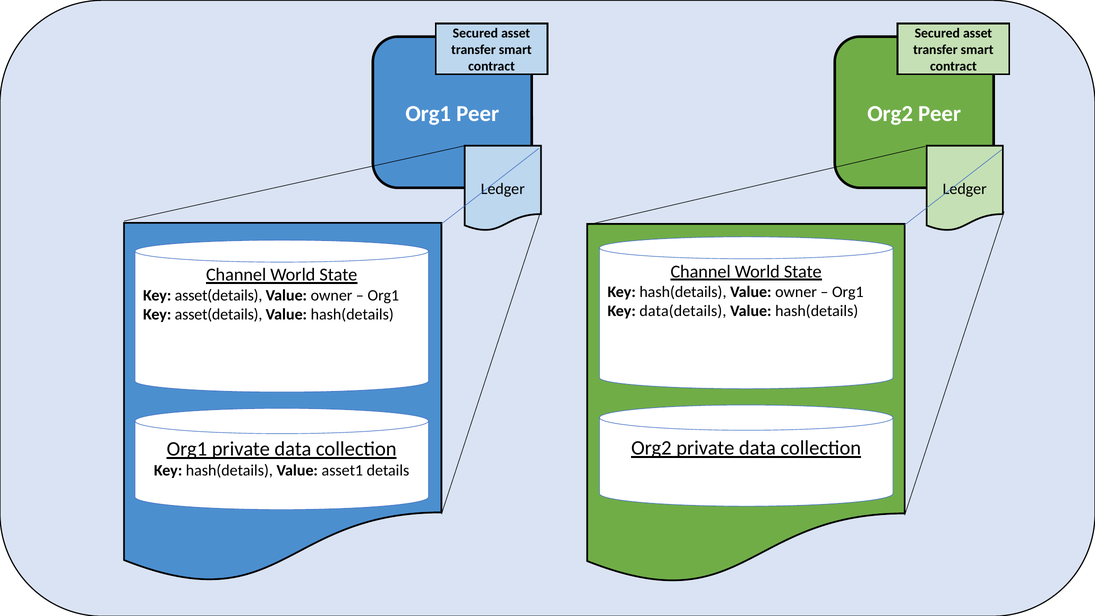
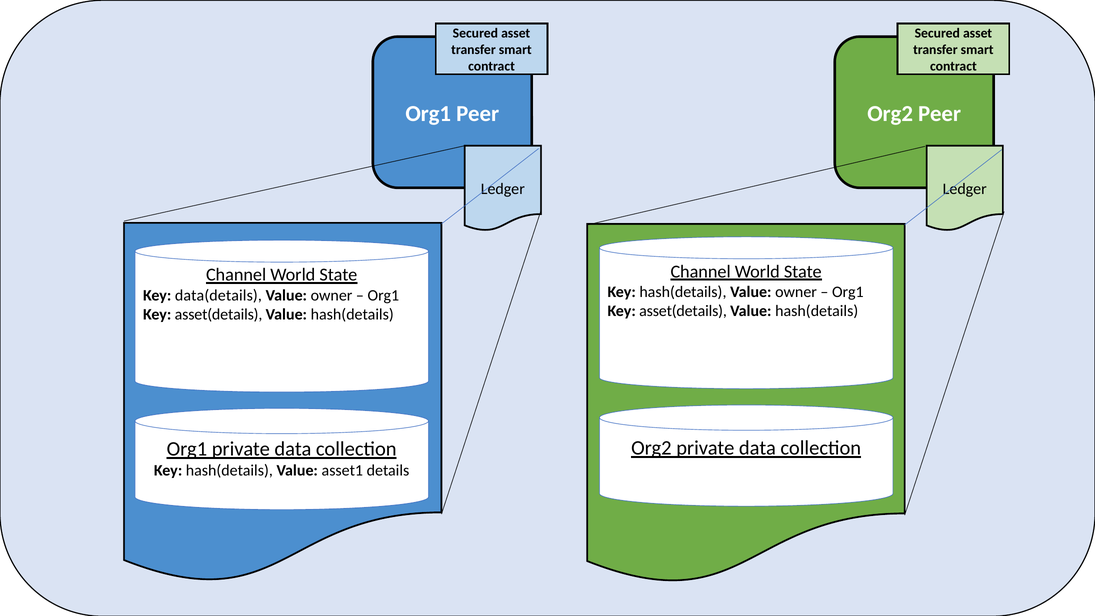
asset(details at (219, 295): asset(details -> data(details
data(details at (683, 311): data(details -> asset(details
